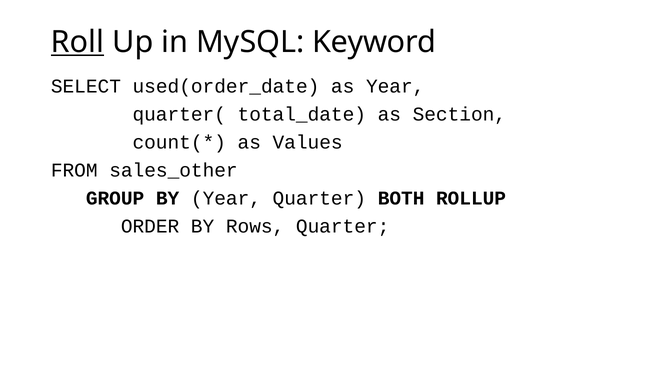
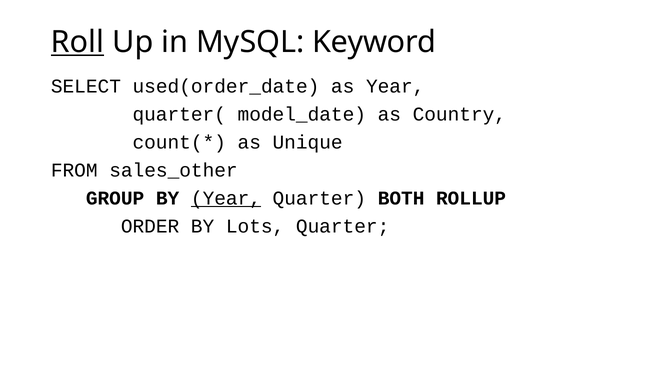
total_date: total_date -> model_date
Section: Section -> Country
Values: Values -> Unique
Year at (226, 198) underline: none -> present
Rows: Rows -> Lots
